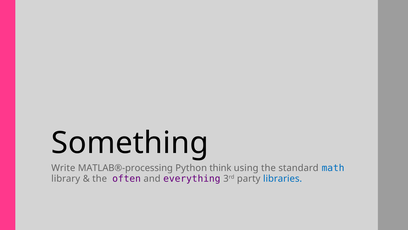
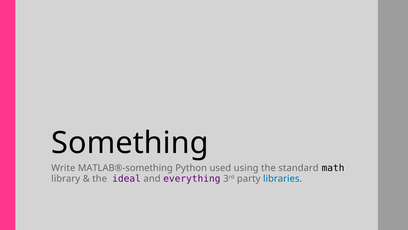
MATLAB®-processing: MATLAB®-processing -> MATLAB®-something
think: think -> used
math colour: blue -> black
often: often -> ideal
